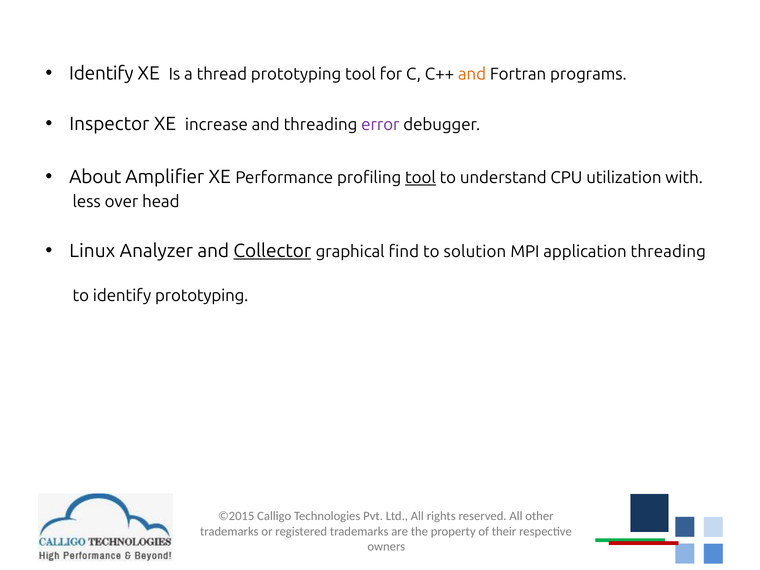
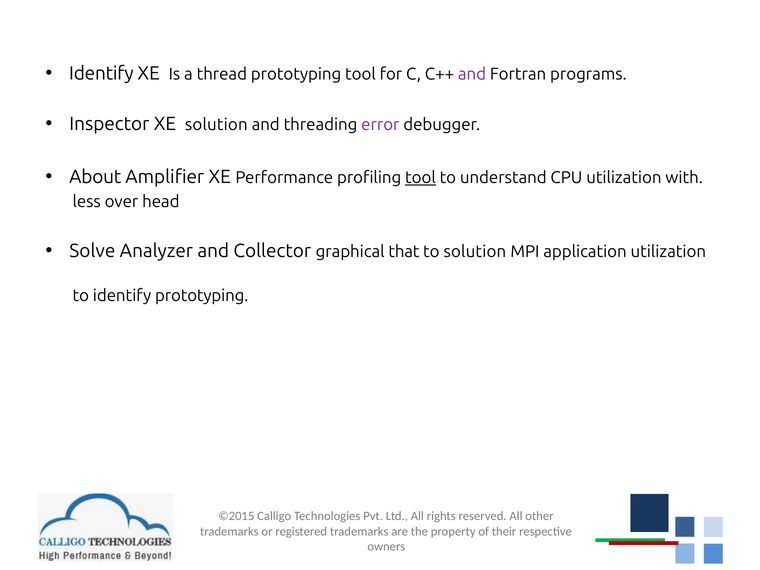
and at (472, 74) colour: orange -> purple
XE increase: increase -> solution
Linux: Linux -> Solve
Collector underline: present -> none
find: find -> that
application threading: threading -> utilization
